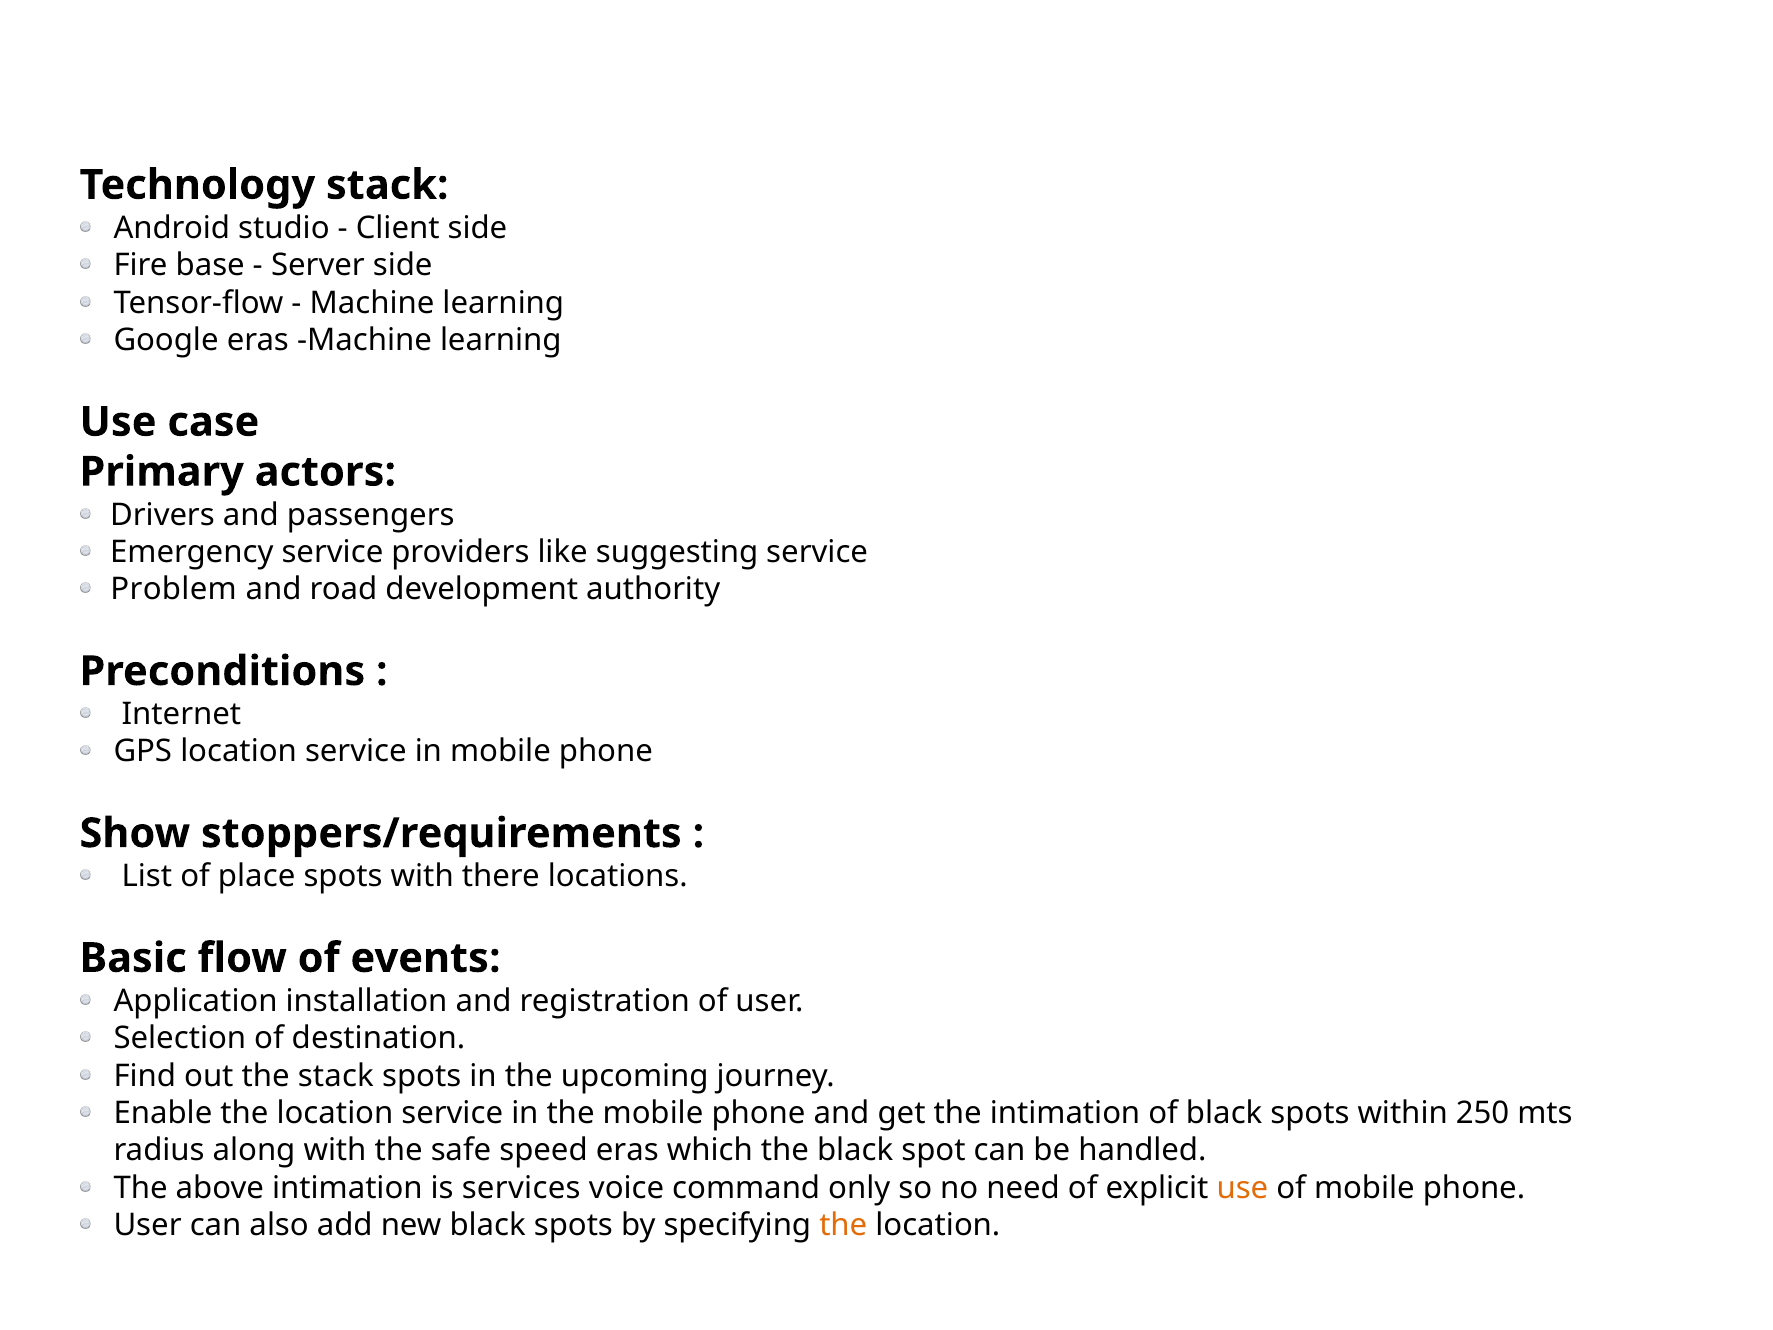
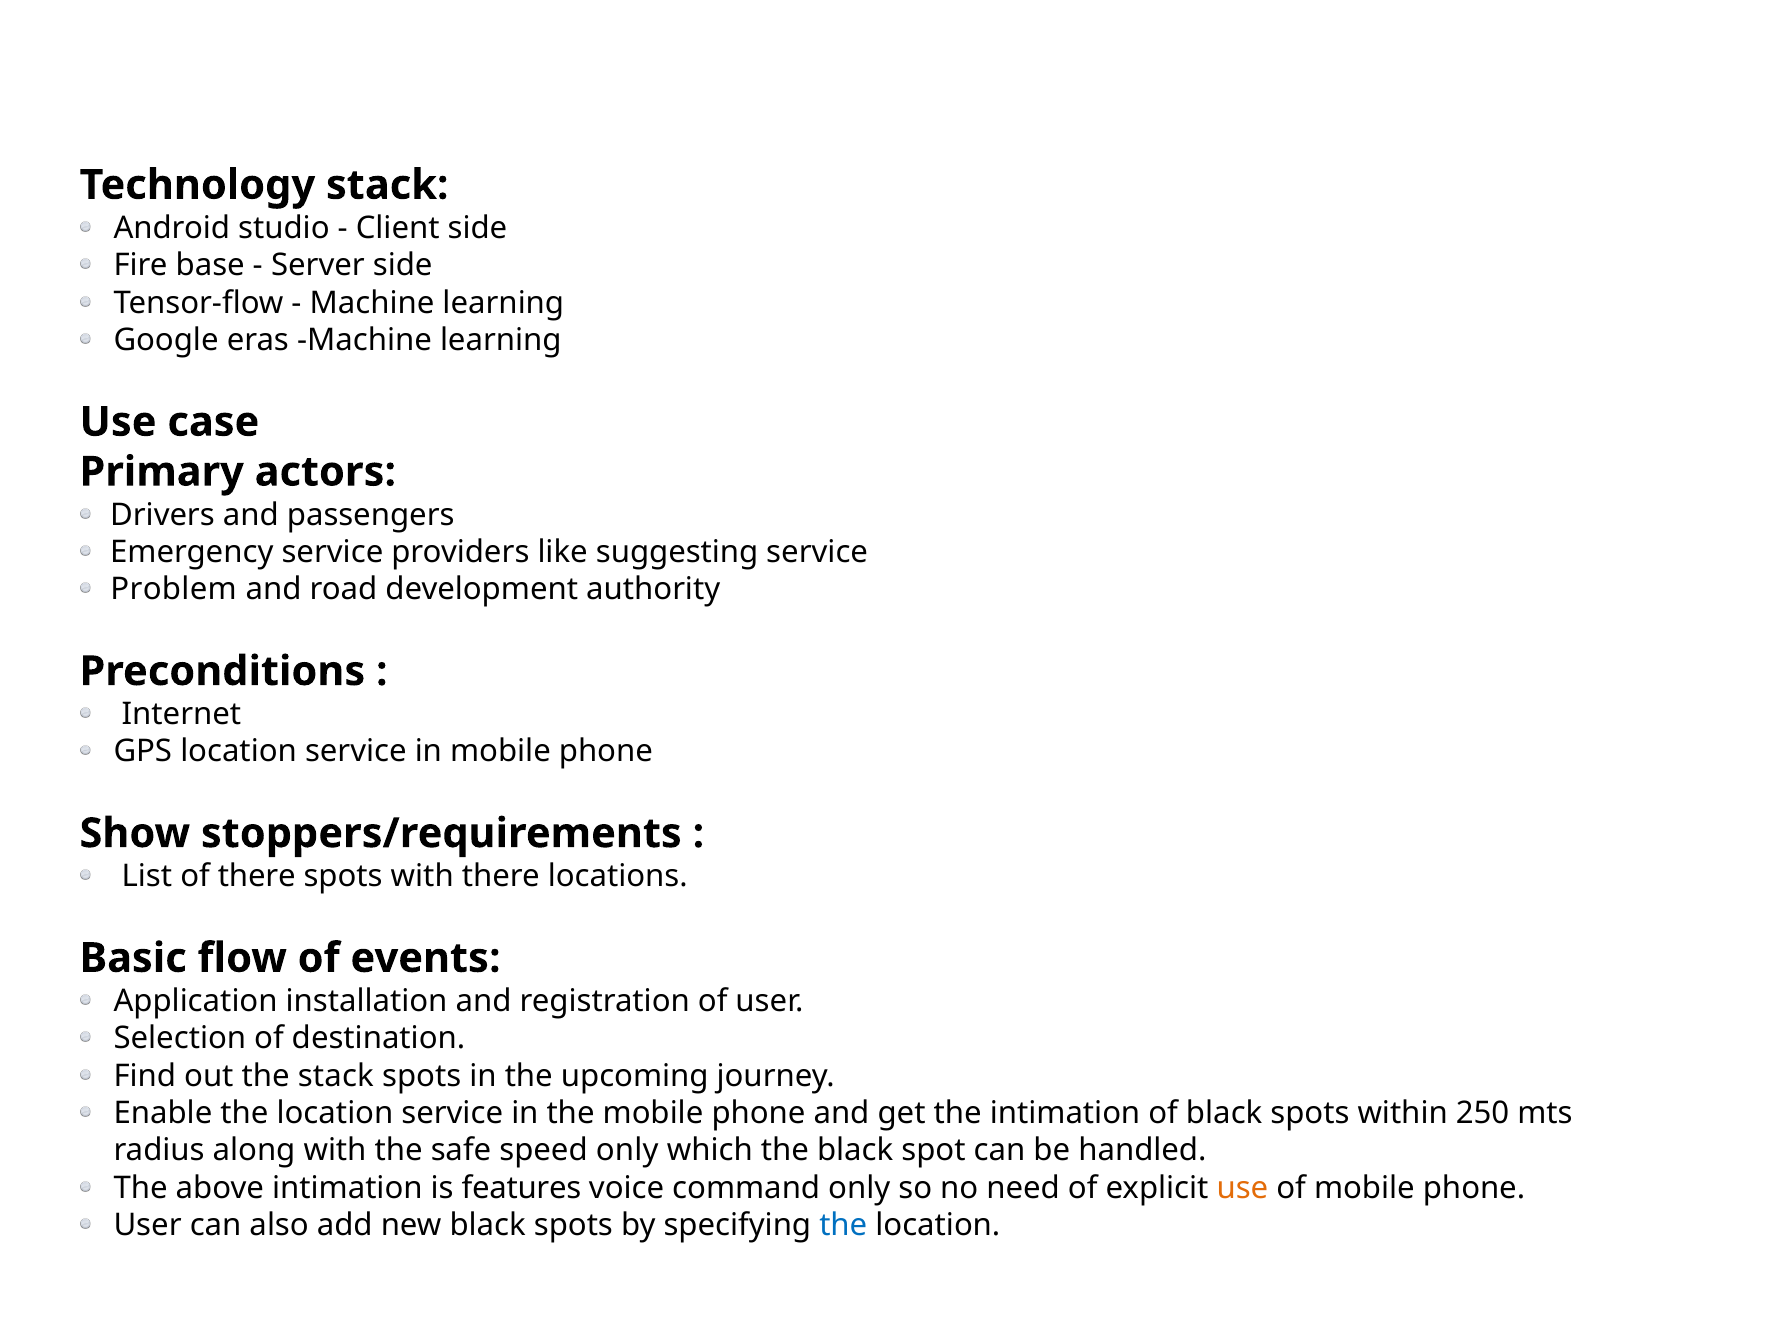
of place: place -> there
speed eras: eras -> only
services: services -> features
the at (843, 1225) colour: orange -> blue
